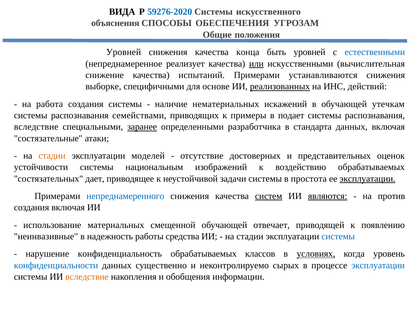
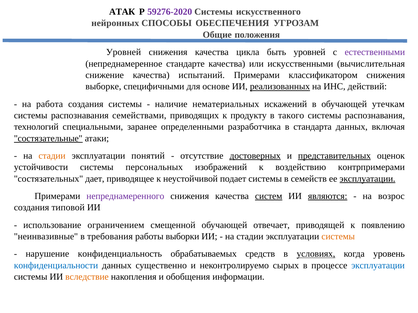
ВИДА: ВИДА -> АТАК
59276-2020 colour: blue -> purple
объяснения: объяснения -> нейронных
конца: конца -> цикла
естественными colour: blue -> purple
реализует: реализует -> стандарте
или underline: present -> none
устанавливаются: устанавливаются -> классификатором
примеры: примеры -> продукту
подает: подает -> такого
вследствие at (36, 127): вследствие -> технологий
заранее underline: present -> none
состязательные underline: none -> present
моделей: моделей -> понятий
достоверных underline: none -> present
представительных underline: none -> present
национальным: национальным -> персональных
воздействию обрабатываемых: обрабатываемых -> контрпримерами
задачи: задачи -> подает
простота: простота -> семейств
непреднамеренного colour: blue -> purple
против: против -> возрос
создания включая: включая -> типовой
материальных: материальных -> ограничением
надежность: надежность -> требования
средства: средства -> выборки
системы at (338, 237) colour: blue -> orange
классов: классов -> средств
